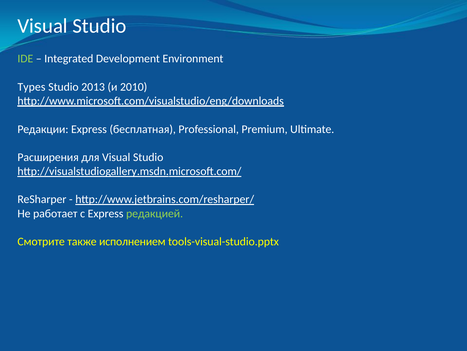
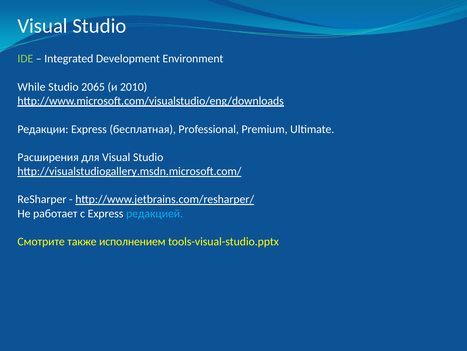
Types: Types -> While
2013: 2013 -> 2065
редакцией colour: light green -> light blue
